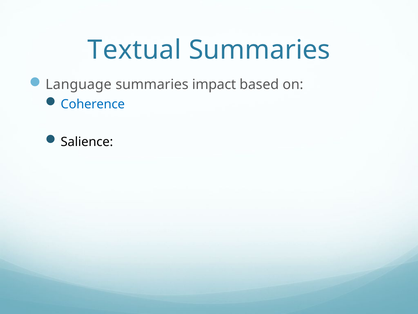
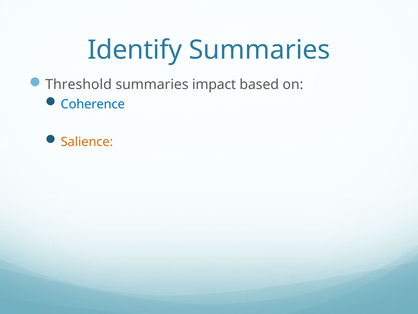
Textual: Textual -> Identify
Language: Language -> Threshold
Salience colour: black -> orange
